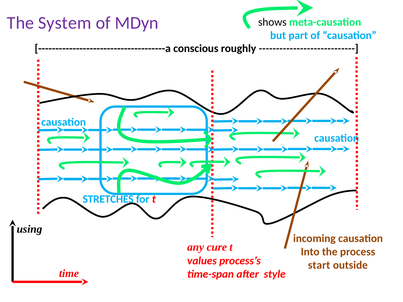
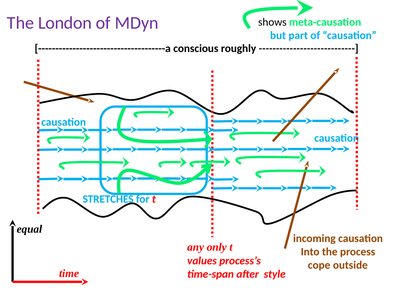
System: System -> London
using: using -> equal
cure: cure -> only
start: start -> cope
